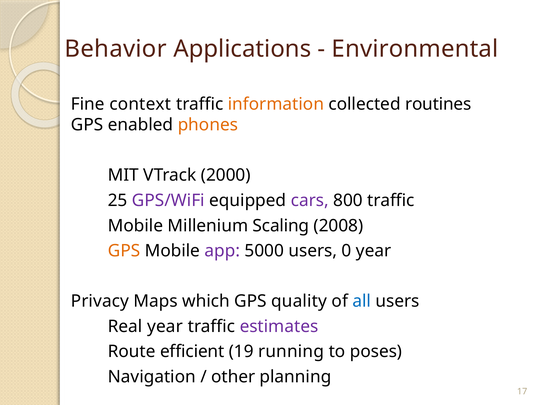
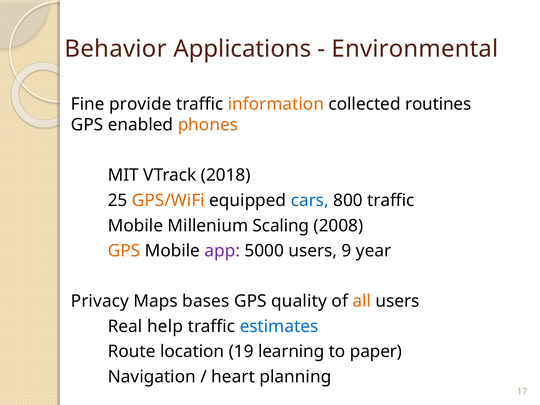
context: context -> provide
2000: 2000 -> 2018
GPS/WiFi colour: purple -> orange
cars colour: purple -> blue
0: 0 -> 9
which: which -> bases
all colour: blue -> orange
Real year: year -> help
estimates colour: purple -> blue
efficient: efficient -> location
running: running -> learning
poses: poses -> paper
other: other -> heart
